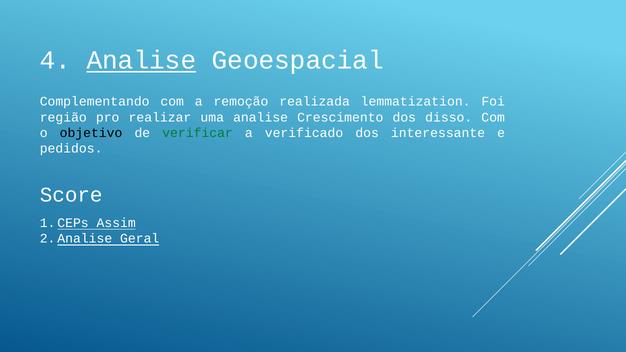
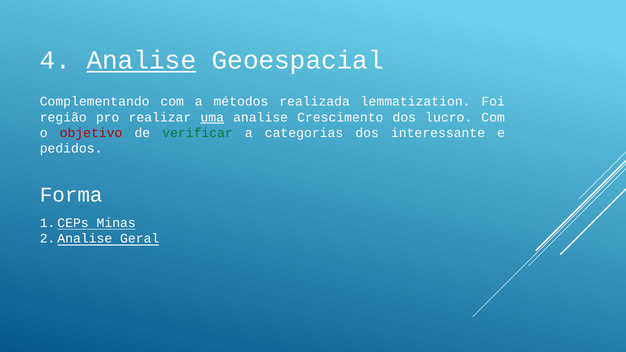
remoção: remoção -> métodos
uma underline: none -> present
disso: disso -> lucro
objetivo colour: black -> red
verificado: verificado -> categorias
Score: Score -> Forma
Assim: Assim -> Minas
